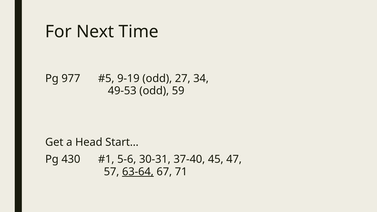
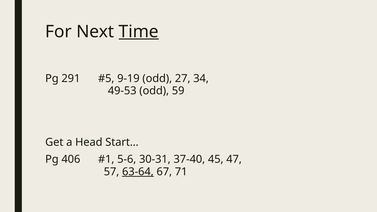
Time underline: none -> present
977: 977 -> 291
430: 430 -> 406
